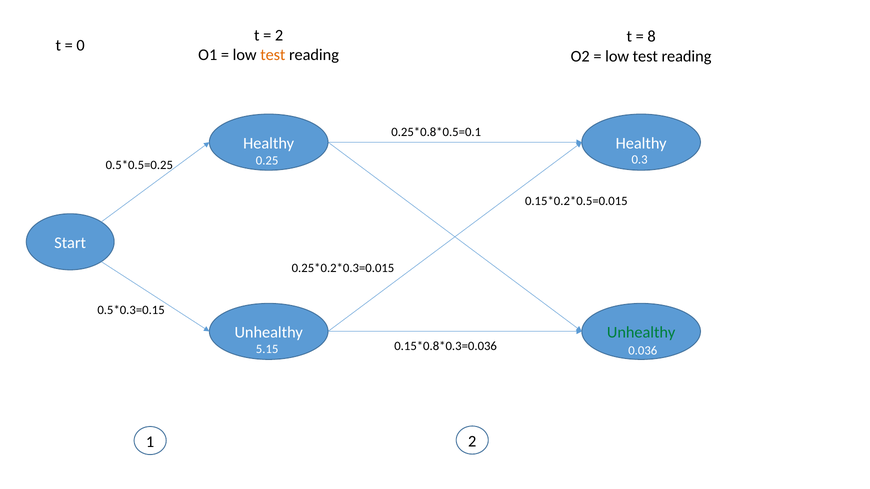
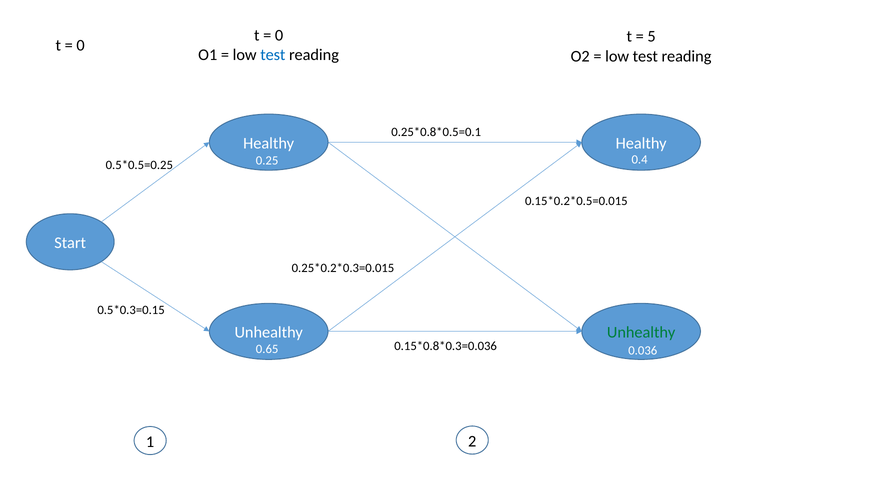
2 at (279, 35): 2 -> 0
8: 8 -> 5
test at (273, 55) colour: orange -> blue
0.3: 0.3 -> 0.4
5.15: 5.15 -> 0.65
